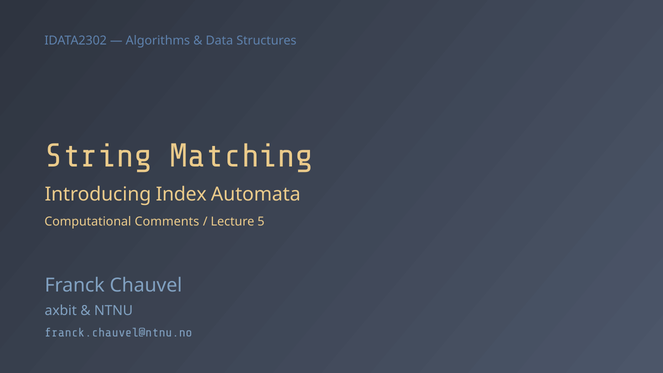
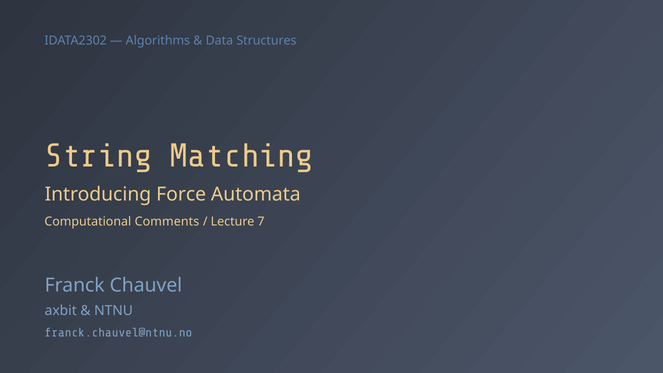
Index: Index -> Force
5: 5 -> 7
